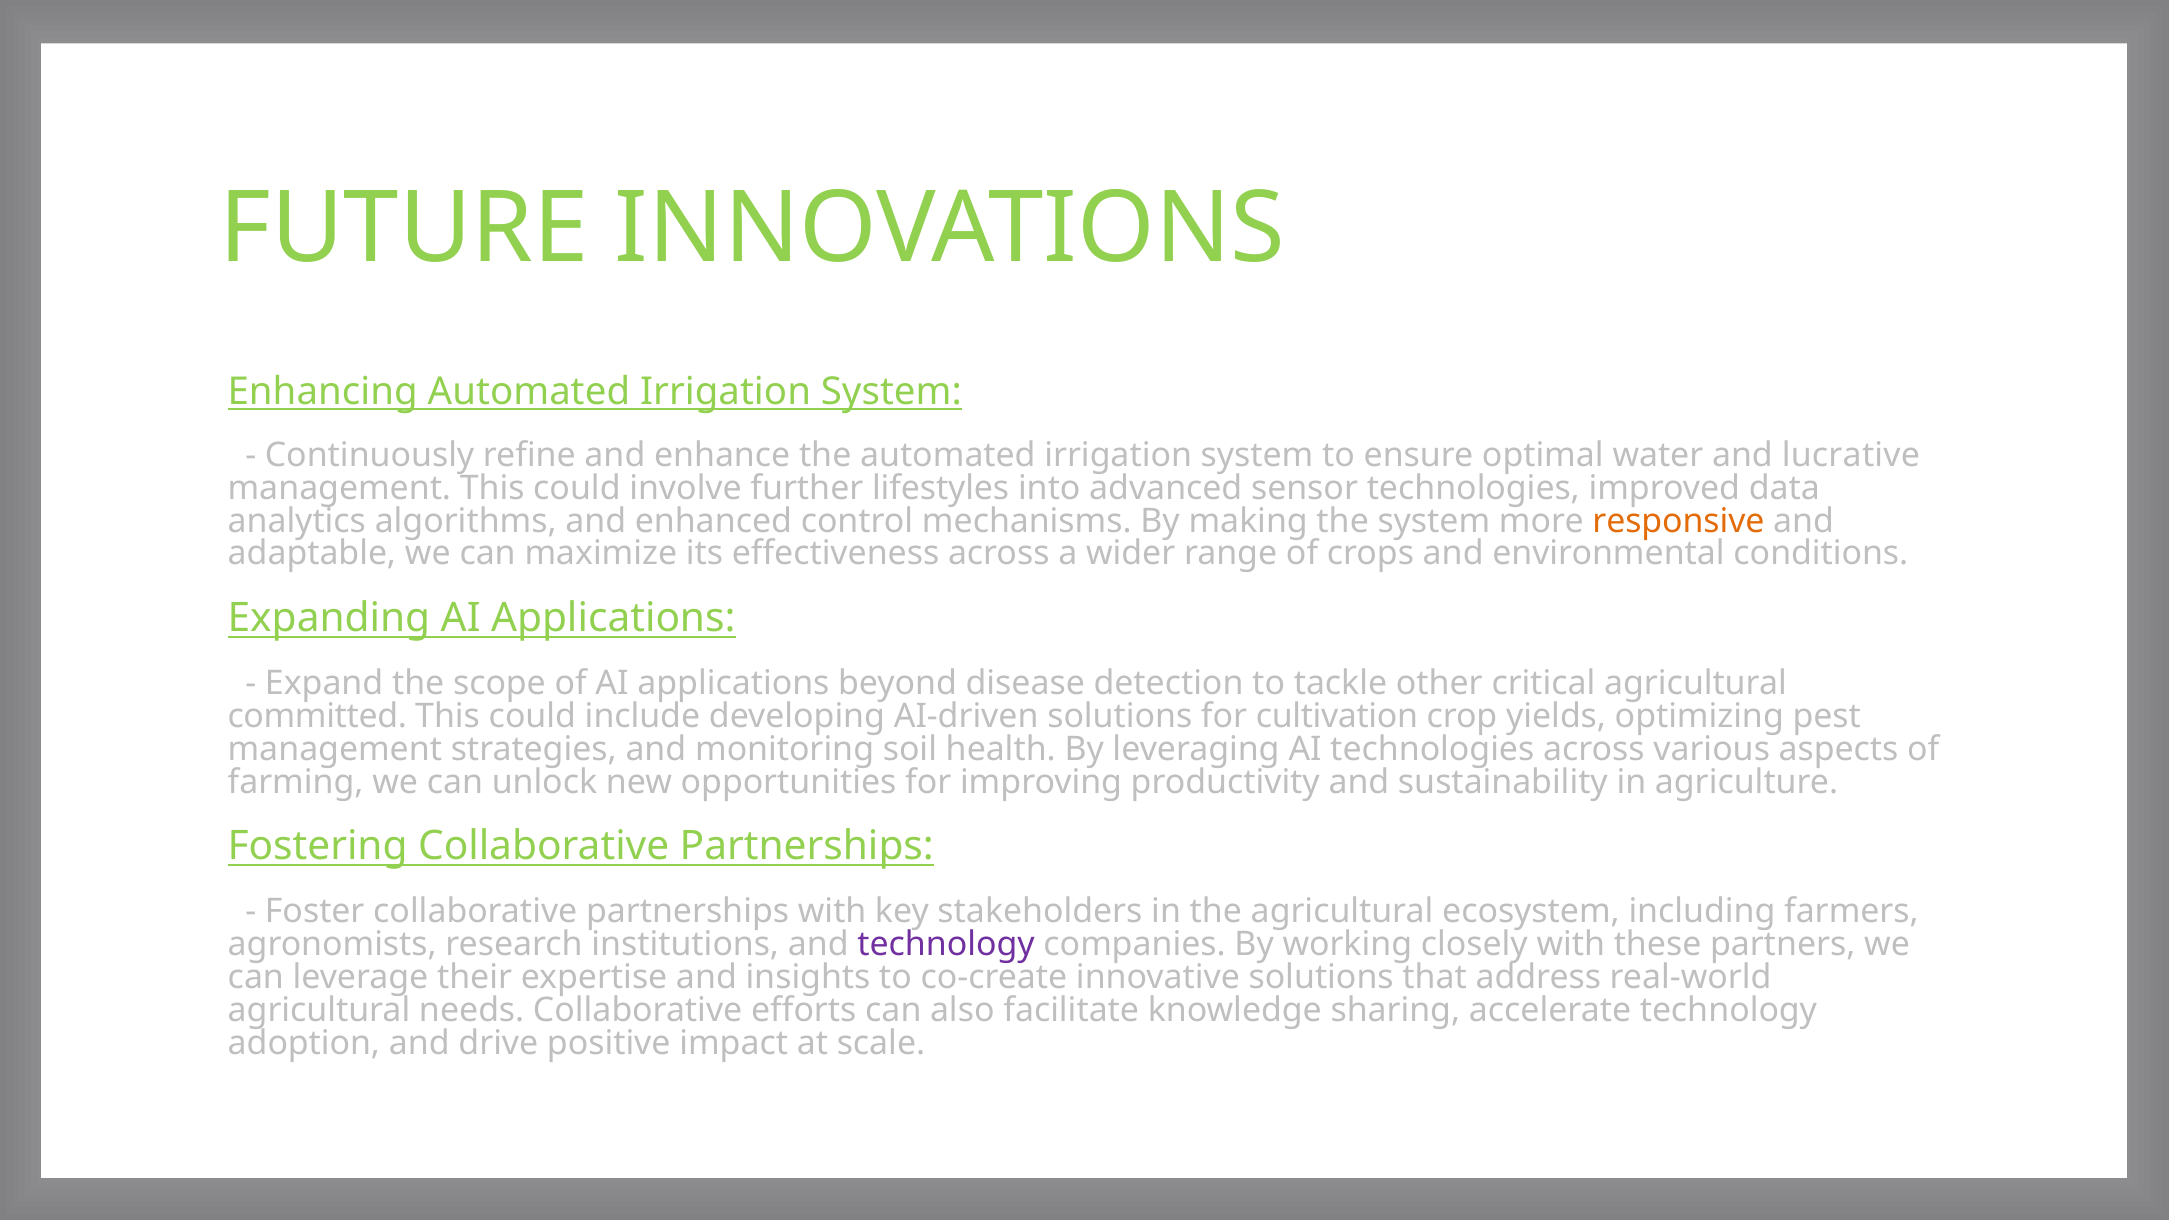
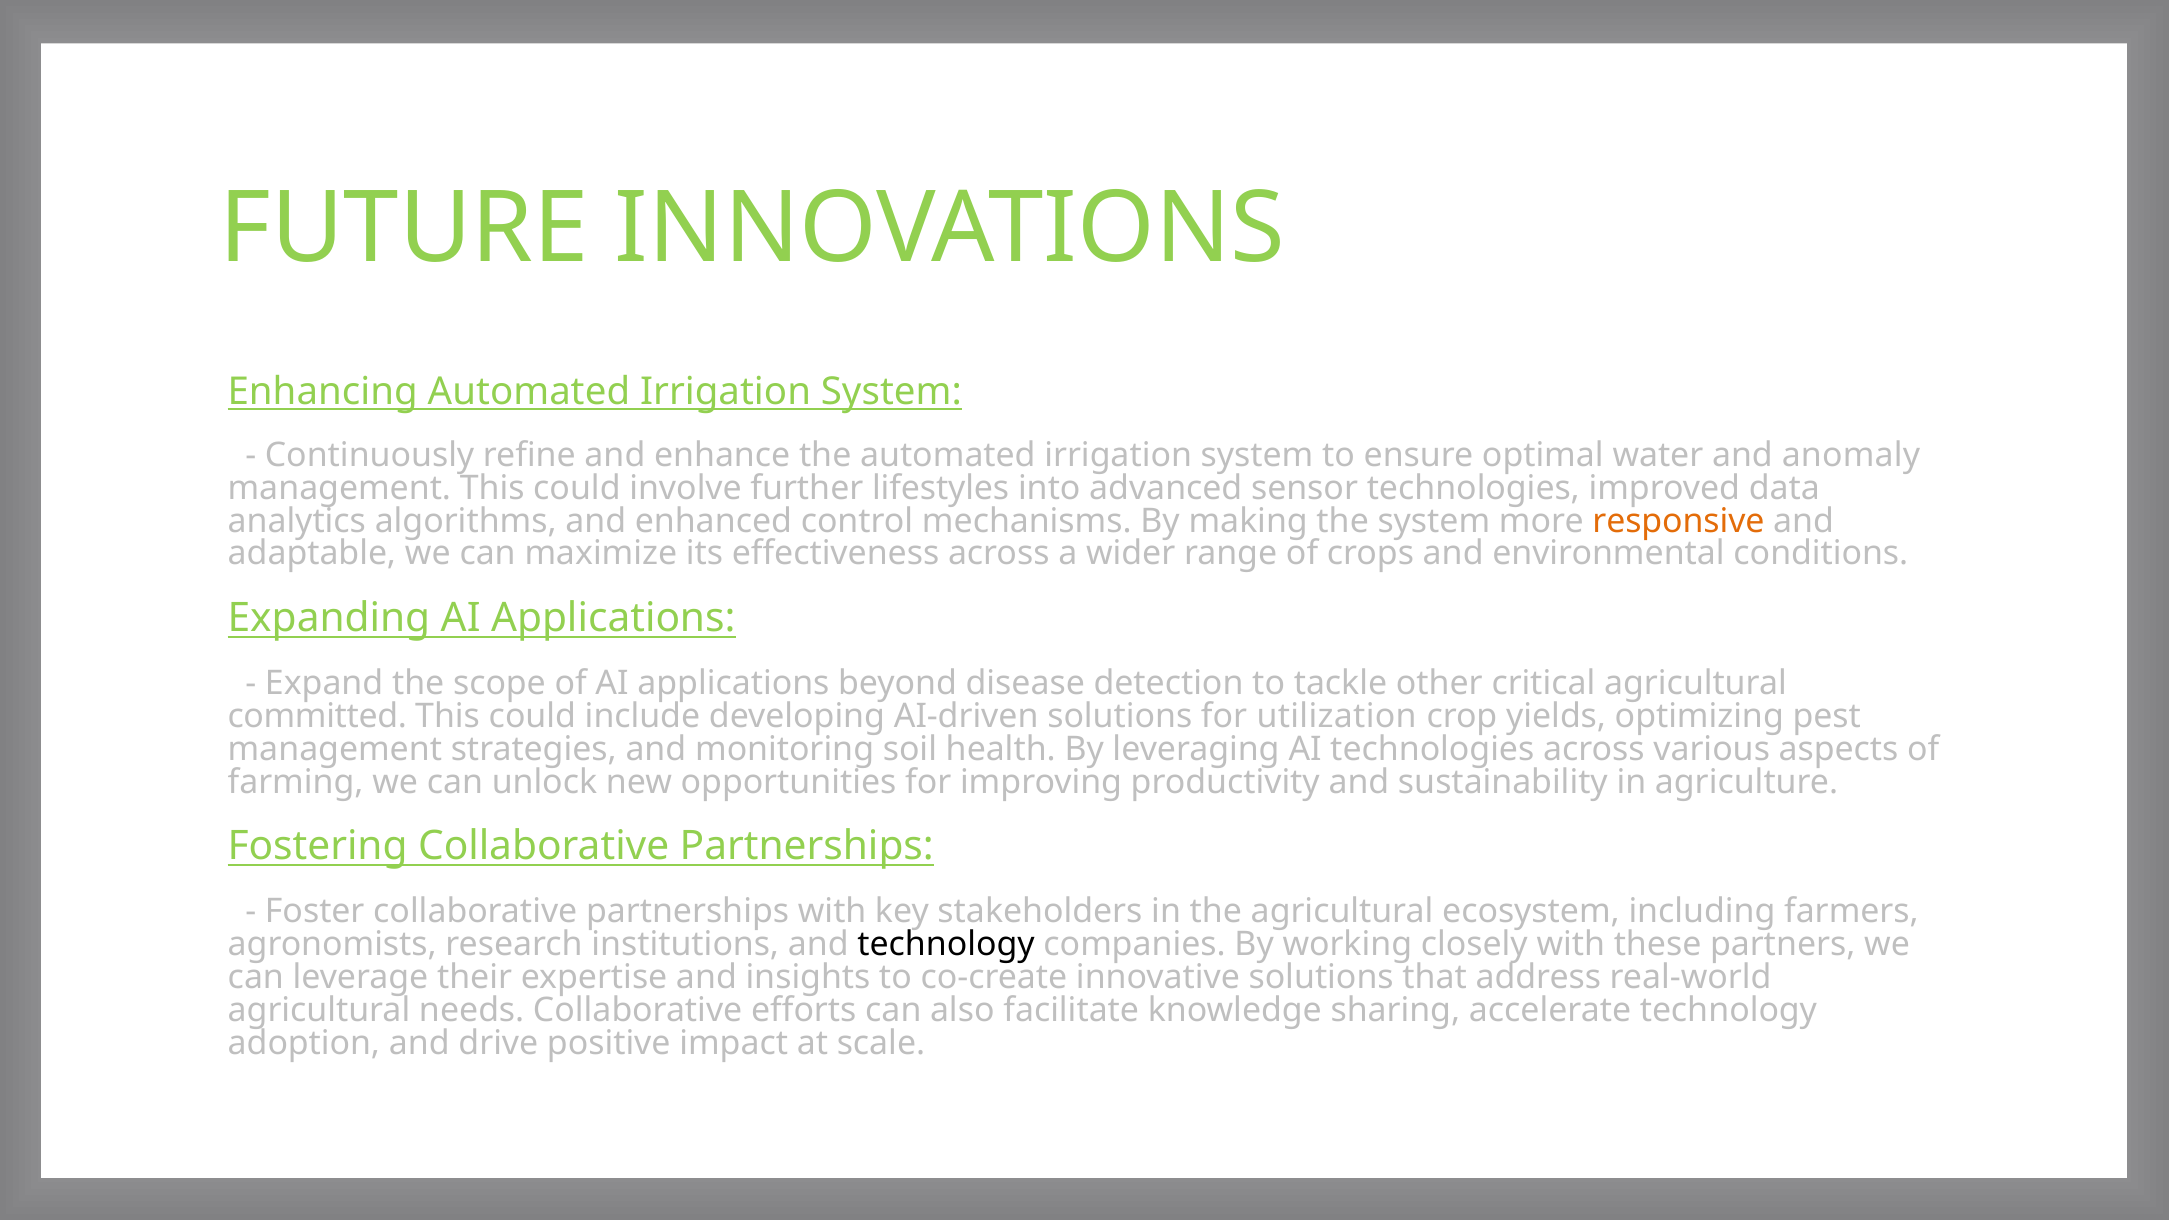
lucrative: lucrative -> anomaly
cultivation: cultivation -> utilization
technology at (946, 944) colour: purple -> black
